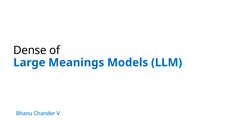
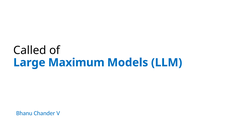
Dense: Dense -> Called
Meanings: Meanings -> Maximum
